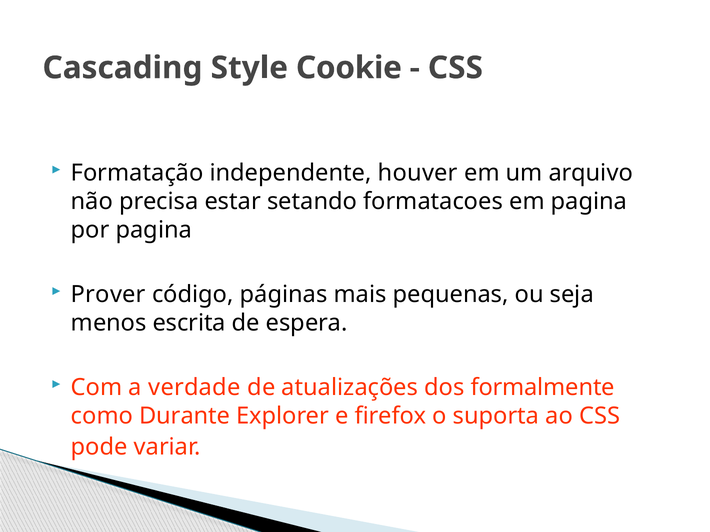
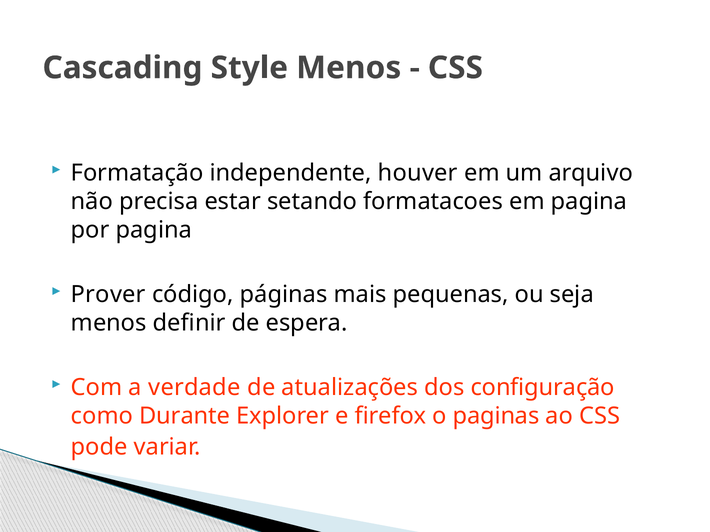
Style Cookie: Cookie -> Menos
escrita: escrita -> definir
formalmente: formalmente -> configuração
suporta: suporta -> paginas
